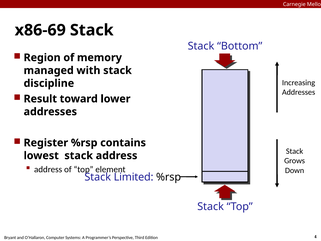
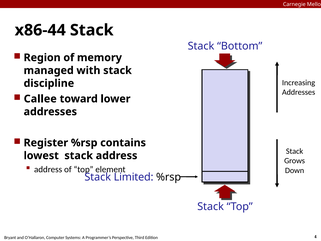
x86-69: x86-69 -> x86-44
Result: Result -> Callee
